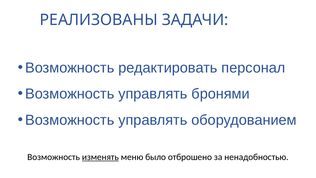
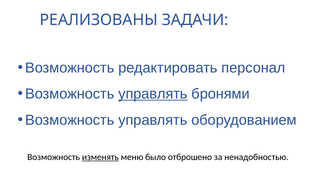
управлять at (153, 94) underline: none -> present
